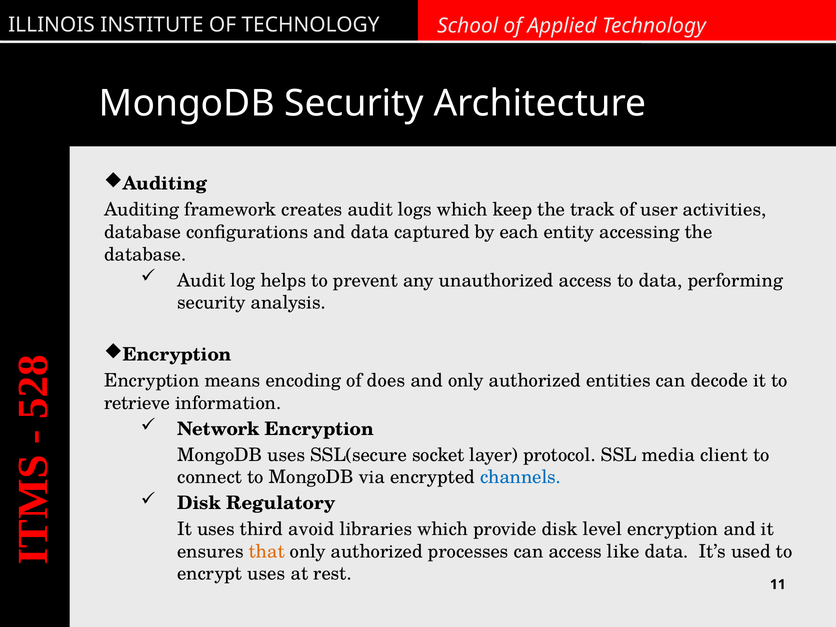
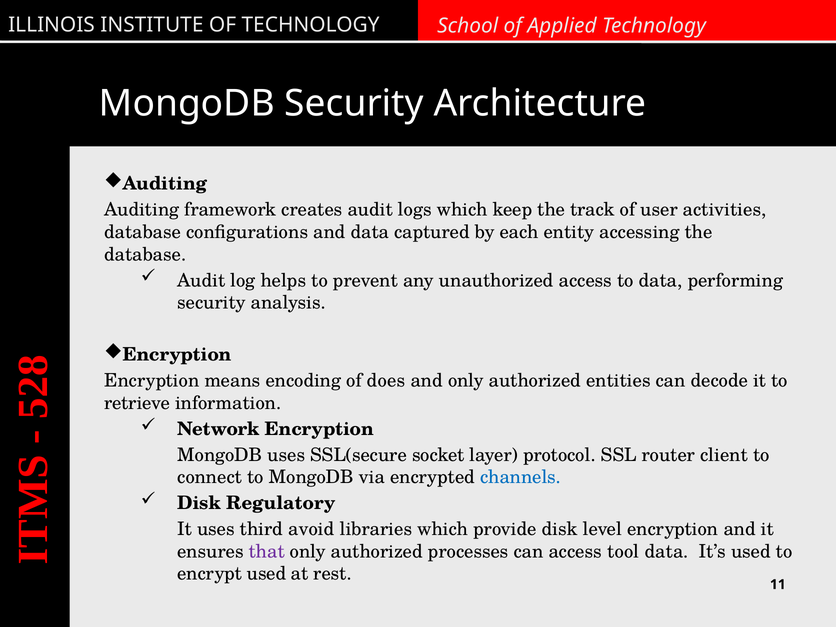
media: media -> router
that colour: orange -> purple
like: like -> tool
encrypt uses: uses -> used
